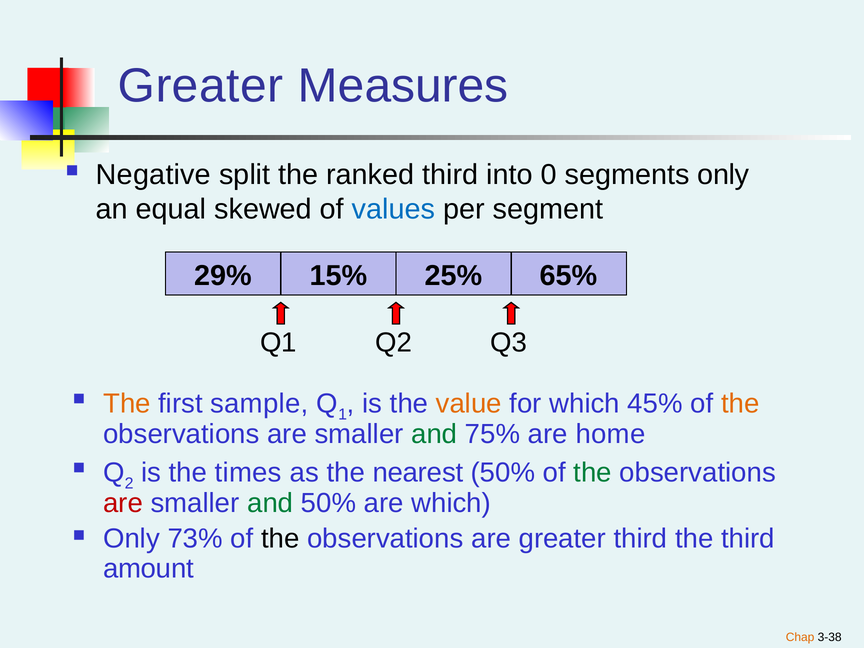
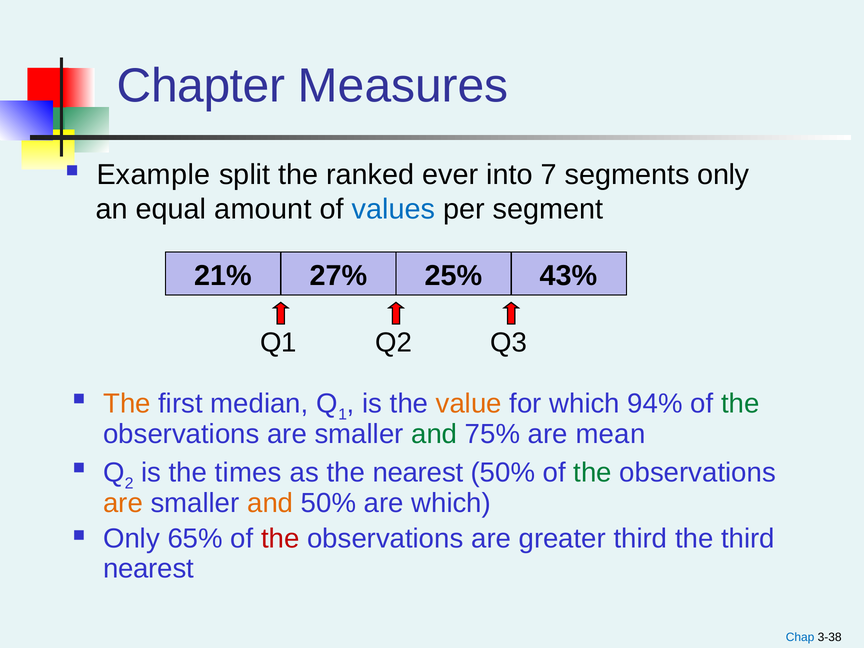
Greater at (200, 86): Greater -> Chapter
Negative: Negative -> Example
ranked third: third -> ever
0: 0 -> 7
skewed: skewed -> amount
29%: 29% -> 21%
15%: 15% -> 27%
65%: 65% -> 43%
sample: sample -> median
45%: 45% -> 94%
the at (740, 404) colour: orange -> green
home: home -> mean
are at (123, 503) colour: red -> orange
and at (270, 503) colour: green -> orange
73%: 73% -> 65%
the at (280, 539) colour: black -> red
amount at (148, 568): amount -> nearest
Chap colour: orange -> blue
